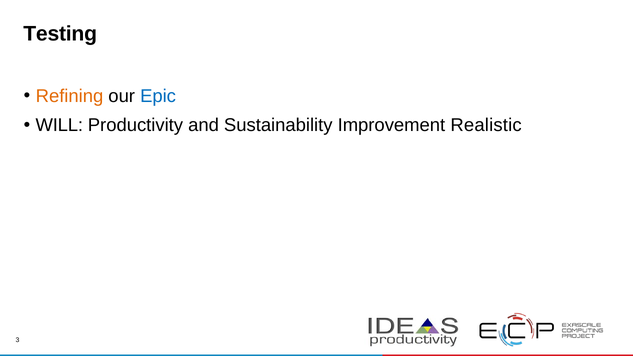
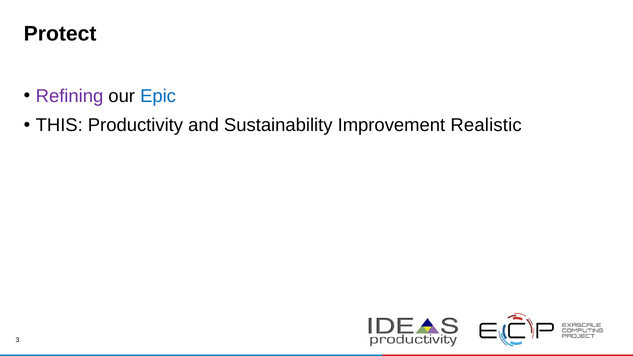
Testing: Testing -> Protect
Refining colour: orange -> purple
WILL: WILL -> THIS
